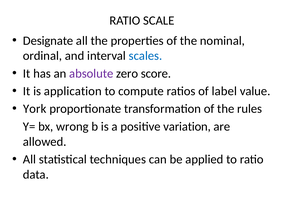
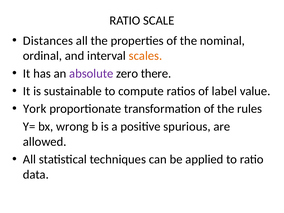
Designate: Designate -> Distances
scales colour: blue -> orange
score: score -> there
application: application -> sustainable
variation: variation -> spurious
